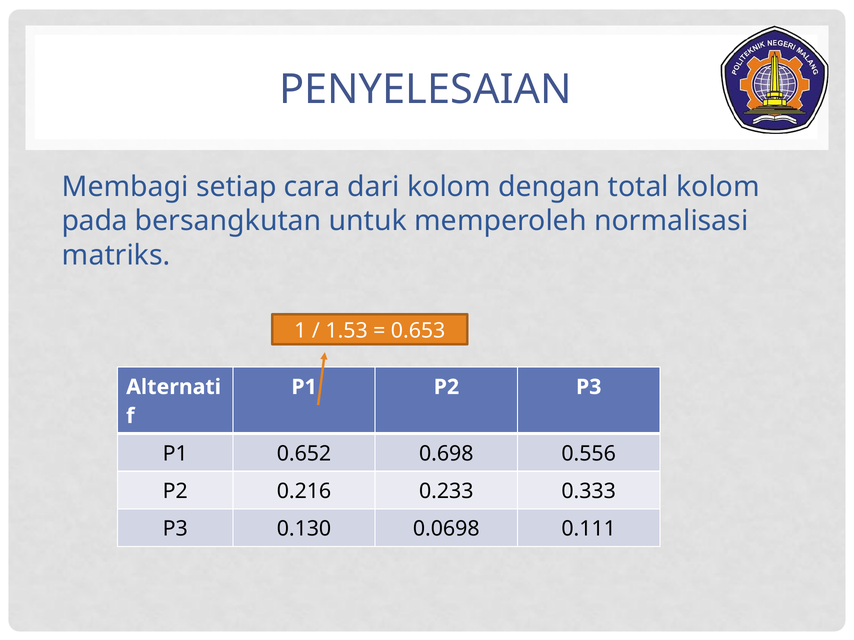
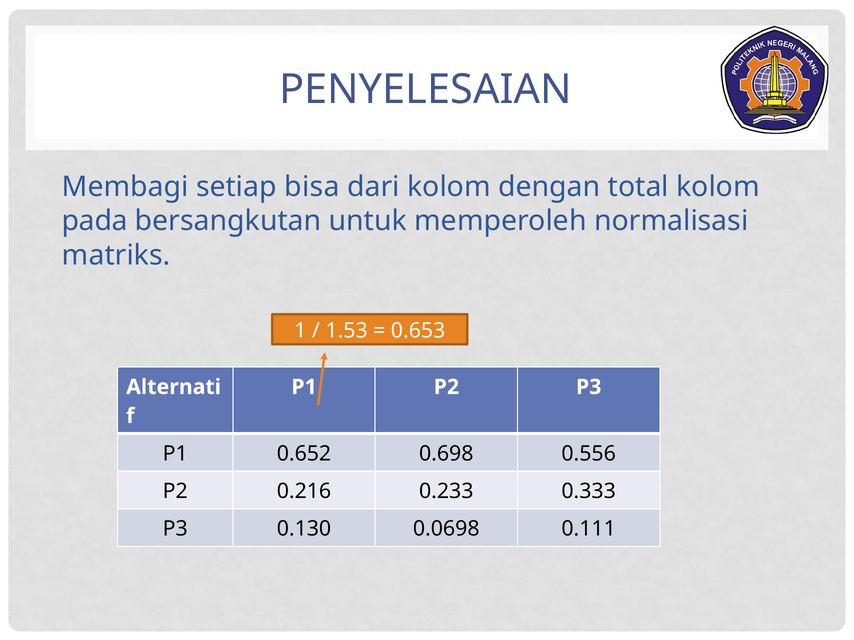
cara: cara -> bisa
